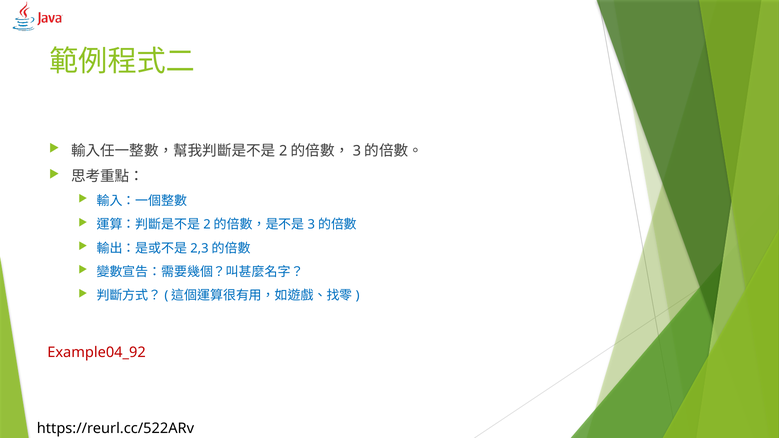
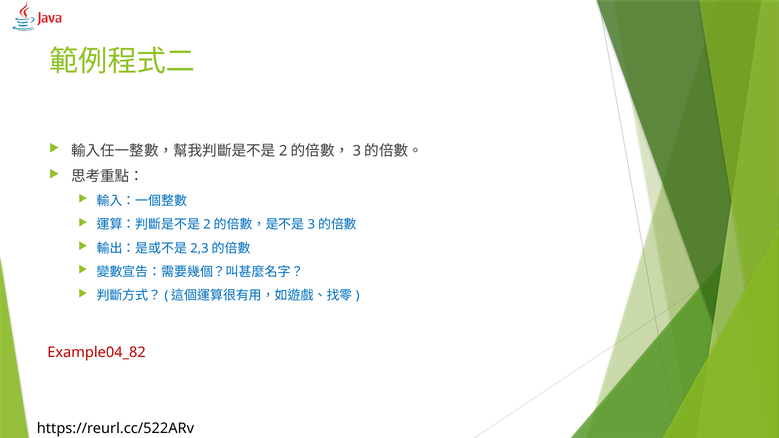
Example04_92: Example04_92 -> Example04_82
